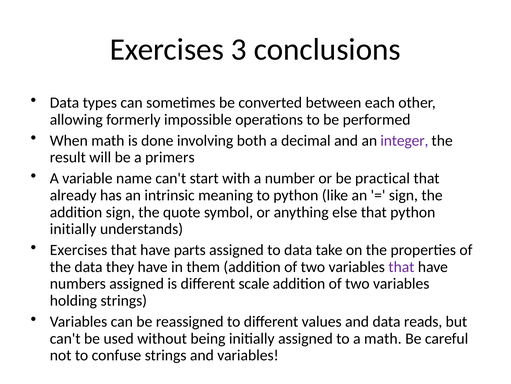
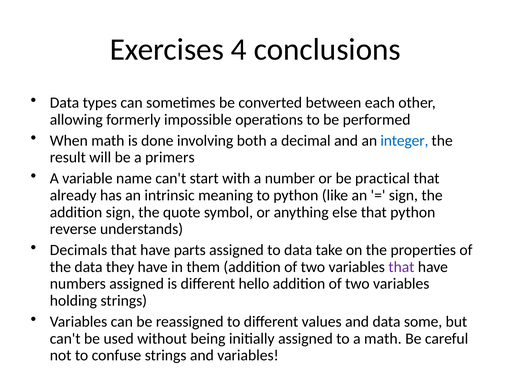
3: 3 -> 4
integer colour: purple -> blue
initially at (73, 229): initially -> reverse
Exercises at (79, 250): Exercises -> Decimals
scale: scale -> hello
reads: reads -> some
